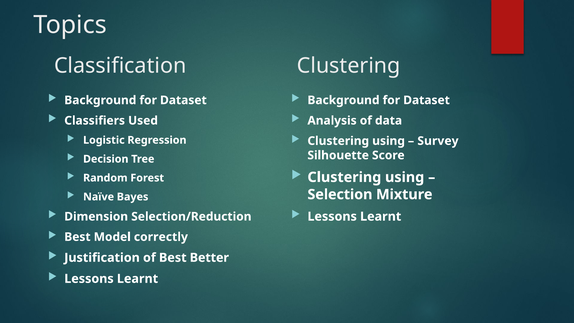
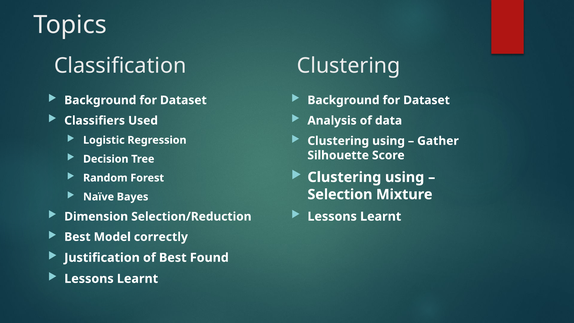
Survey: Survey -> Gather
Better: Better -> Found
